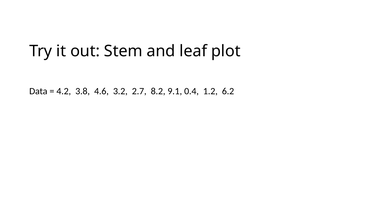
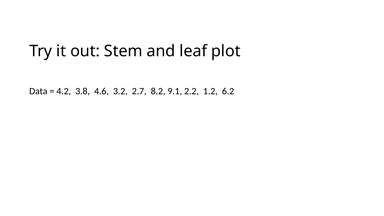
0.4: 0.4 -> 2.2
